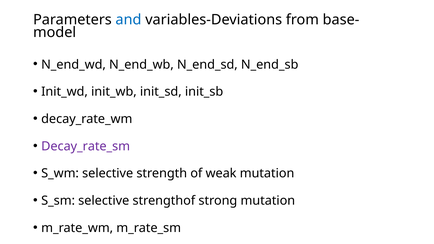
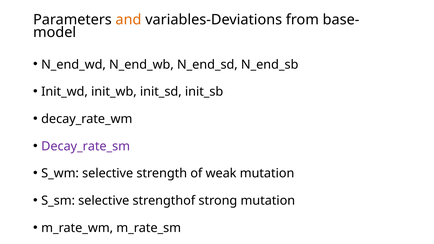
and colour: blue -> orange
